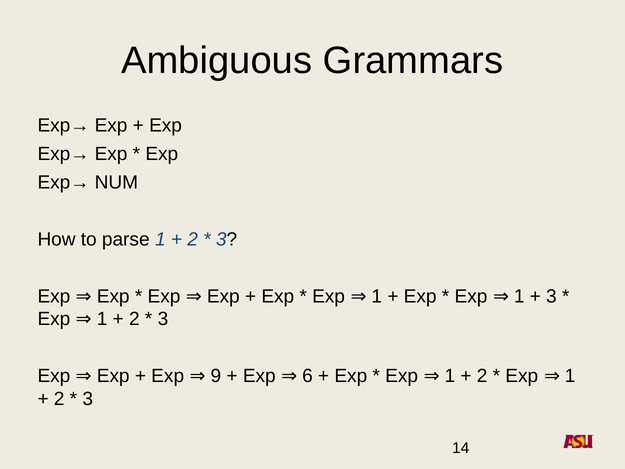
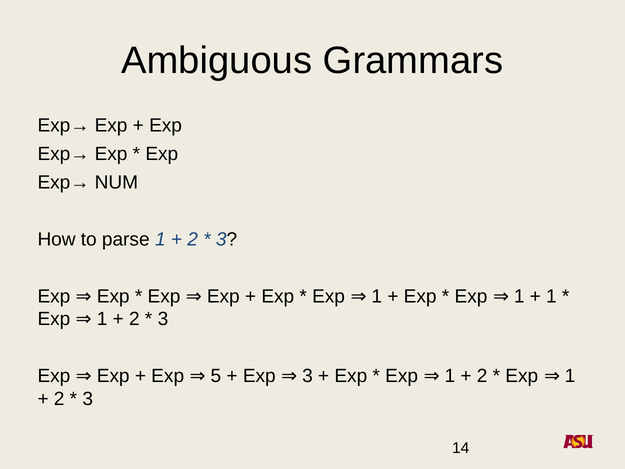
3 at (551, 296): 3 -> 1
9: 9 -> 5
Exp 6: 6 -> 3
